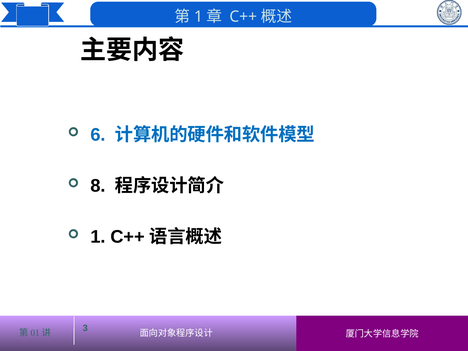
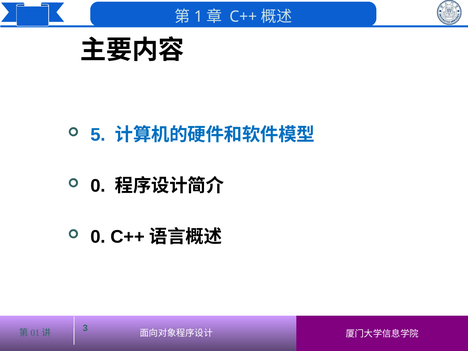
6: 6 -> 5
8 at (98, 186): 8 -> 0
1 at (98, 237): 1 -> 0
